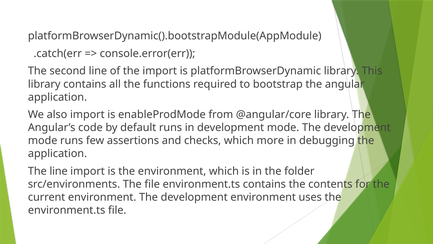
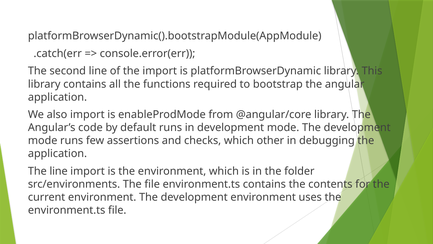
more: more -> other
